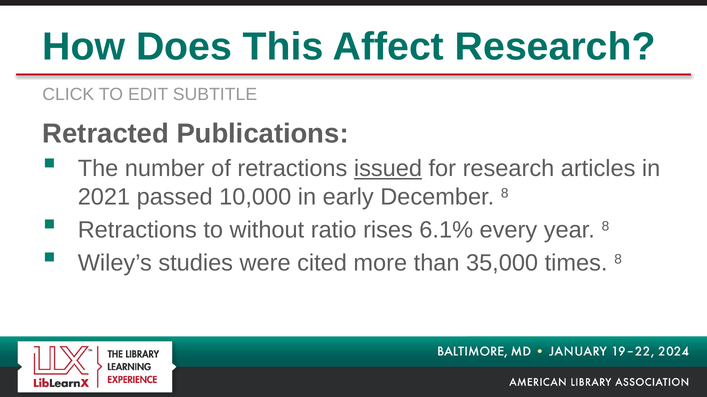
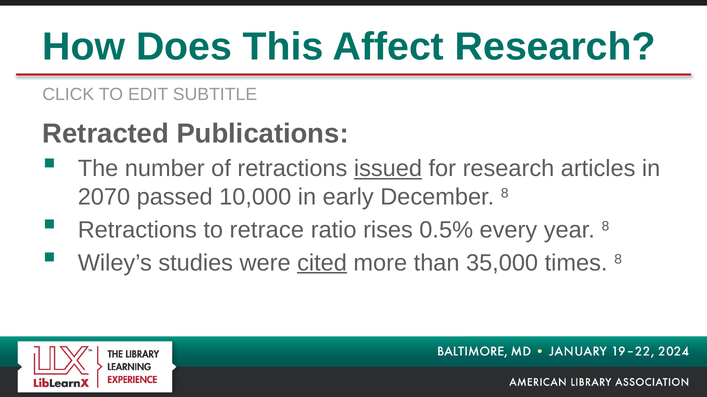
2021: 2021 -> 2070
without: without -> retrace
6.1%: 6.1% -> 0.5%
cited underline: none -> present
